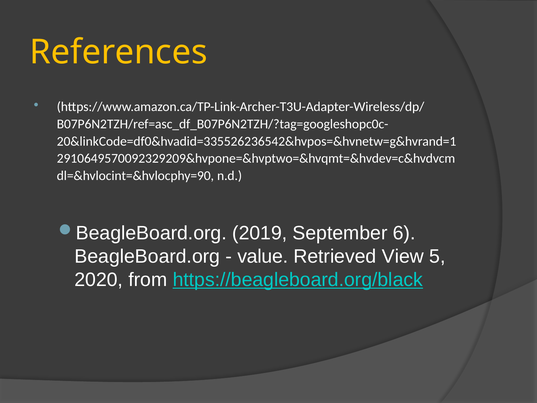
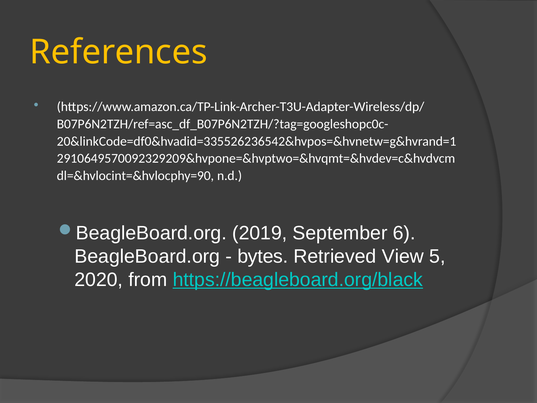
value: value -> bytes
